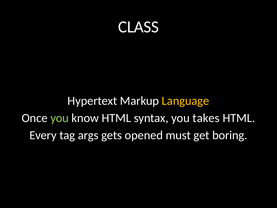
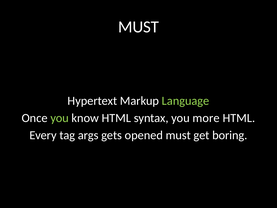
CLASS at (139, 27): CLASS -> MUST
Language colour: yellow -> light green
takes: takes -> more
